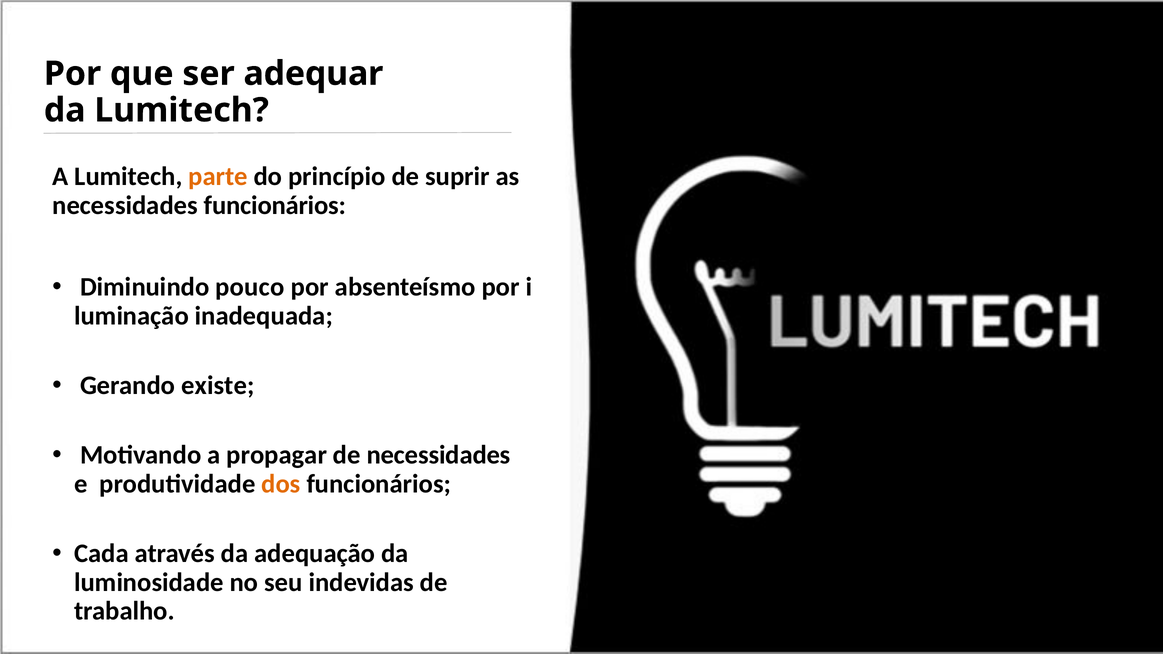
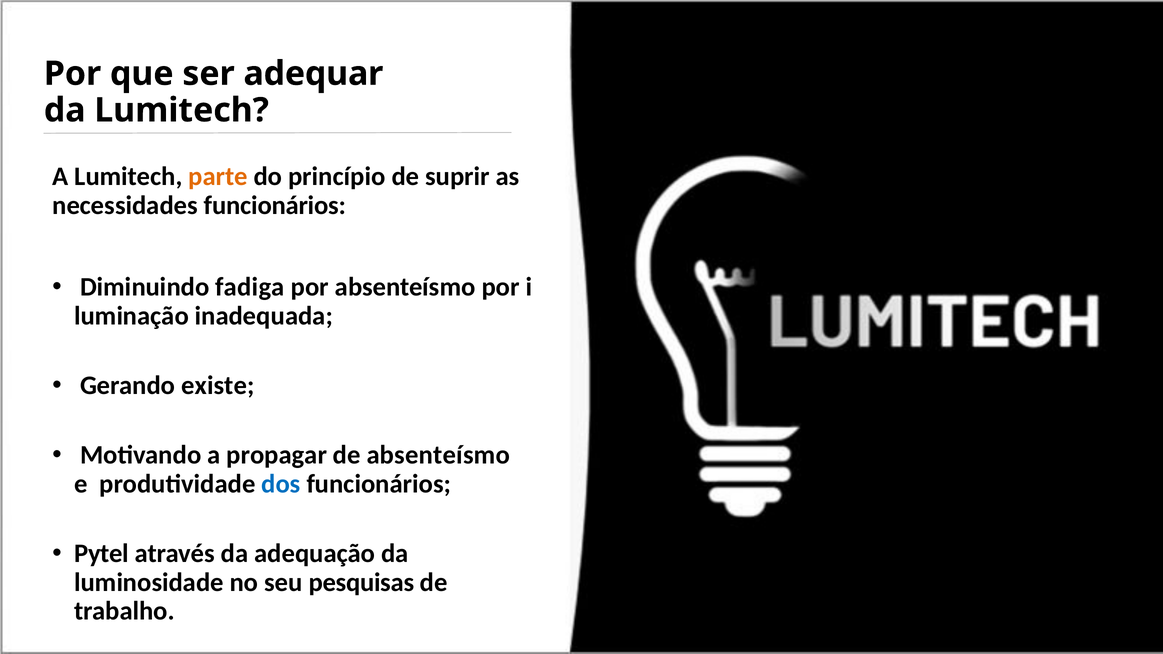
pouco: pouco -> fadiga
de necessidades: necessidades -> absenteísmo
dos colour: orange -> blue
Cada: Cada -> Pytel
indevidas: indevidas -> pesquisas
